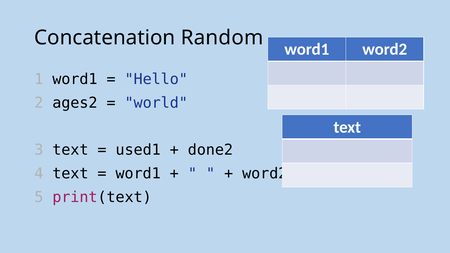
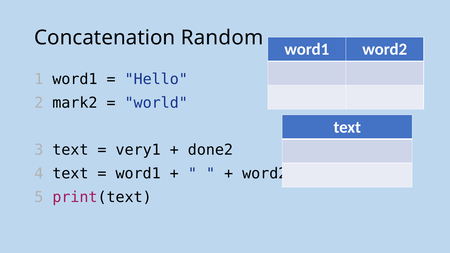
ages2: ages2 -> mark2
used1: used1 -> very1
